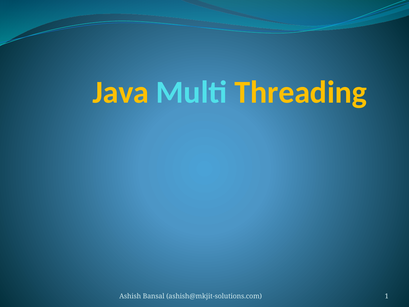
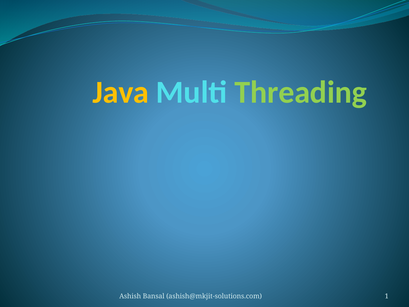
Threading colour: yellow -> light green
